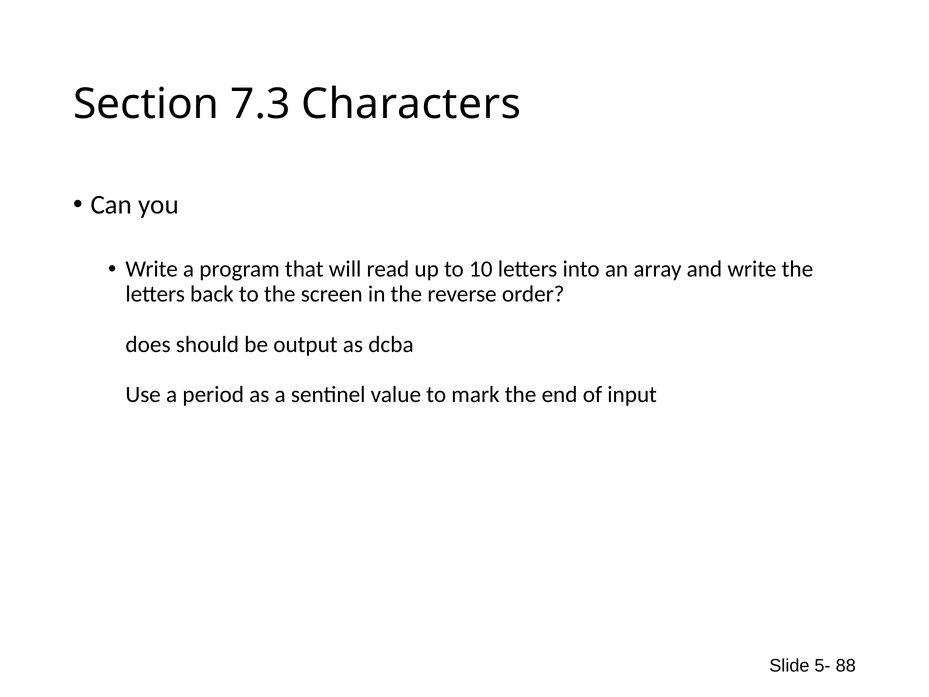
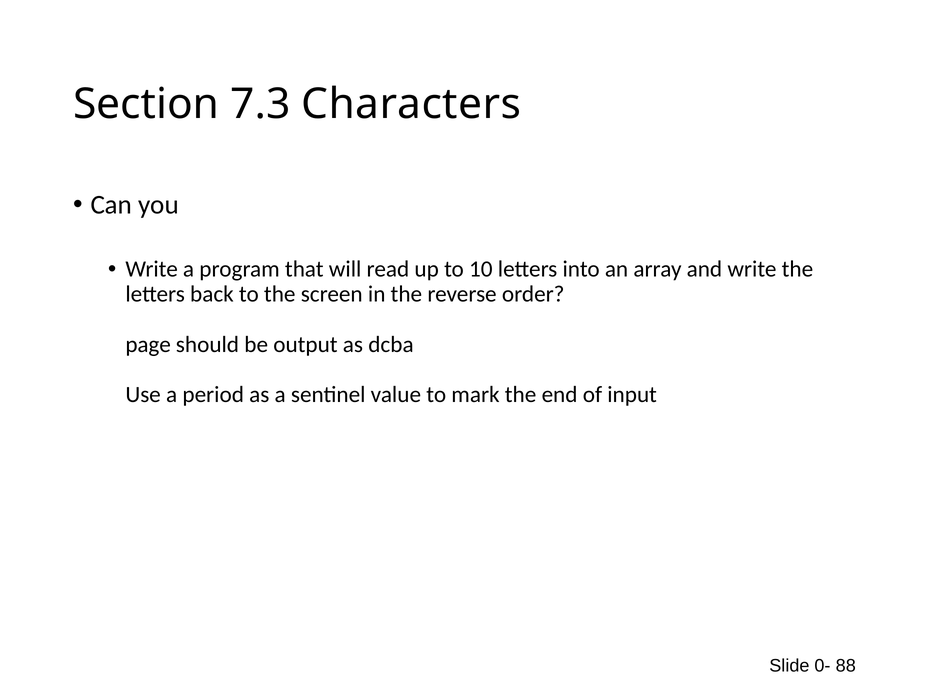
does: does -> page
5-: 5- -> 0-
